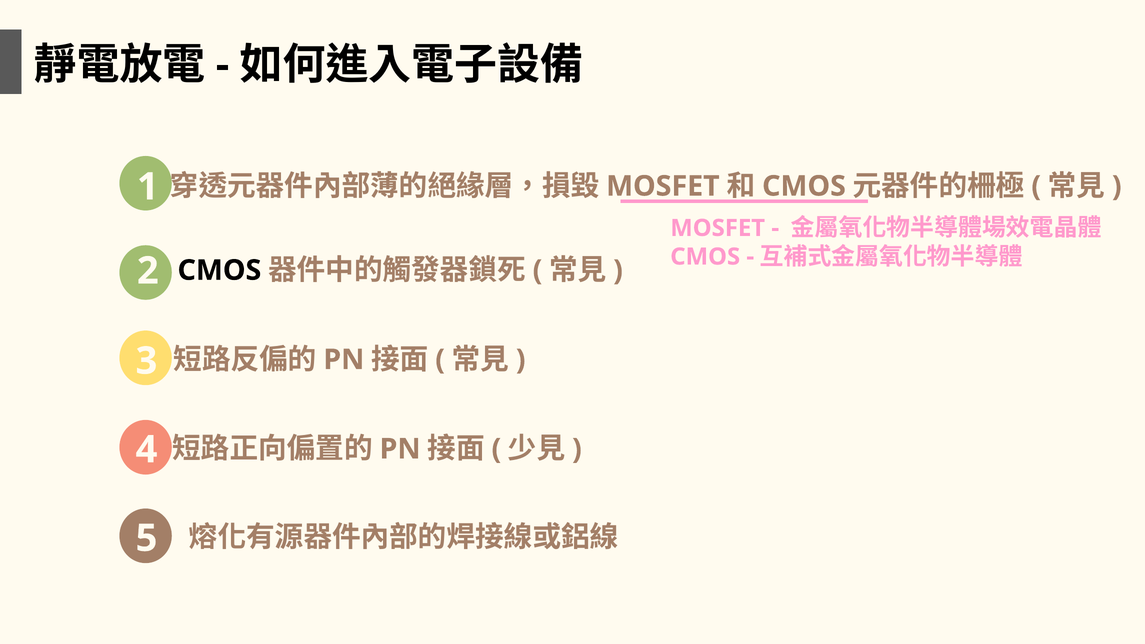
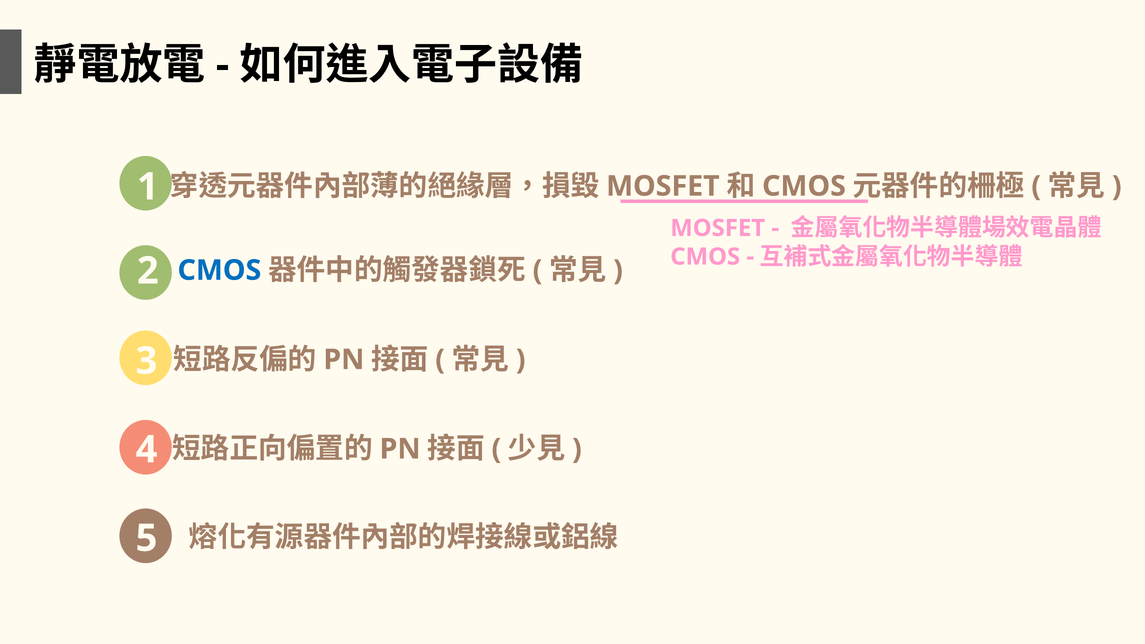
CMOS at (219, 270) colour: black -> blue
